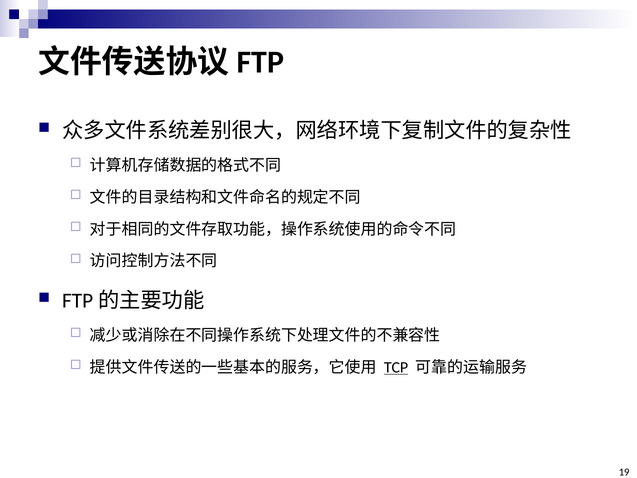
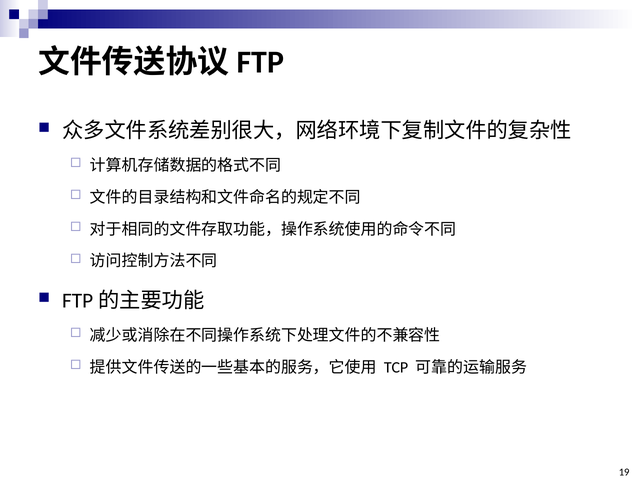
TCP underline: present -> none
